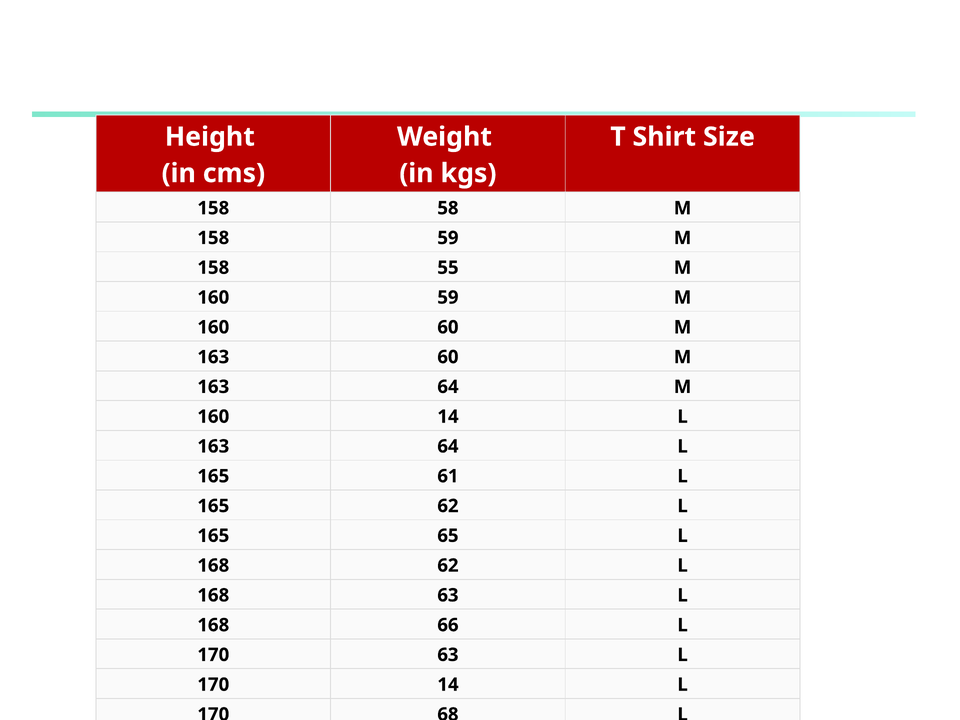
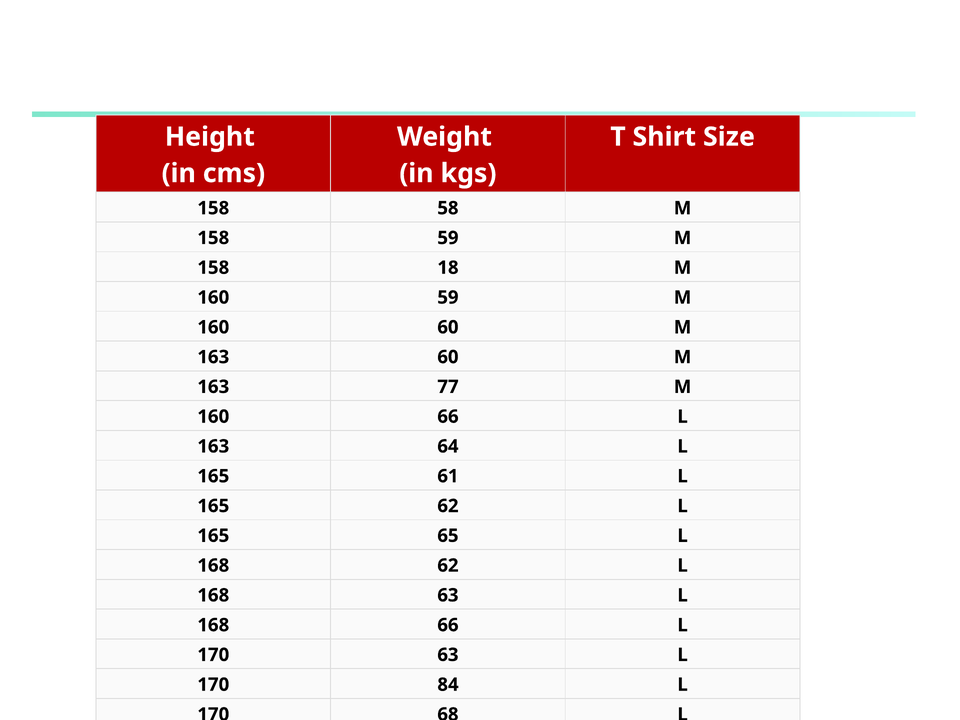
55: 55 -> 18
64 at (448, 387): 64 -> 77
160 14: 14 -> 66
170 14: 14 -> 84
